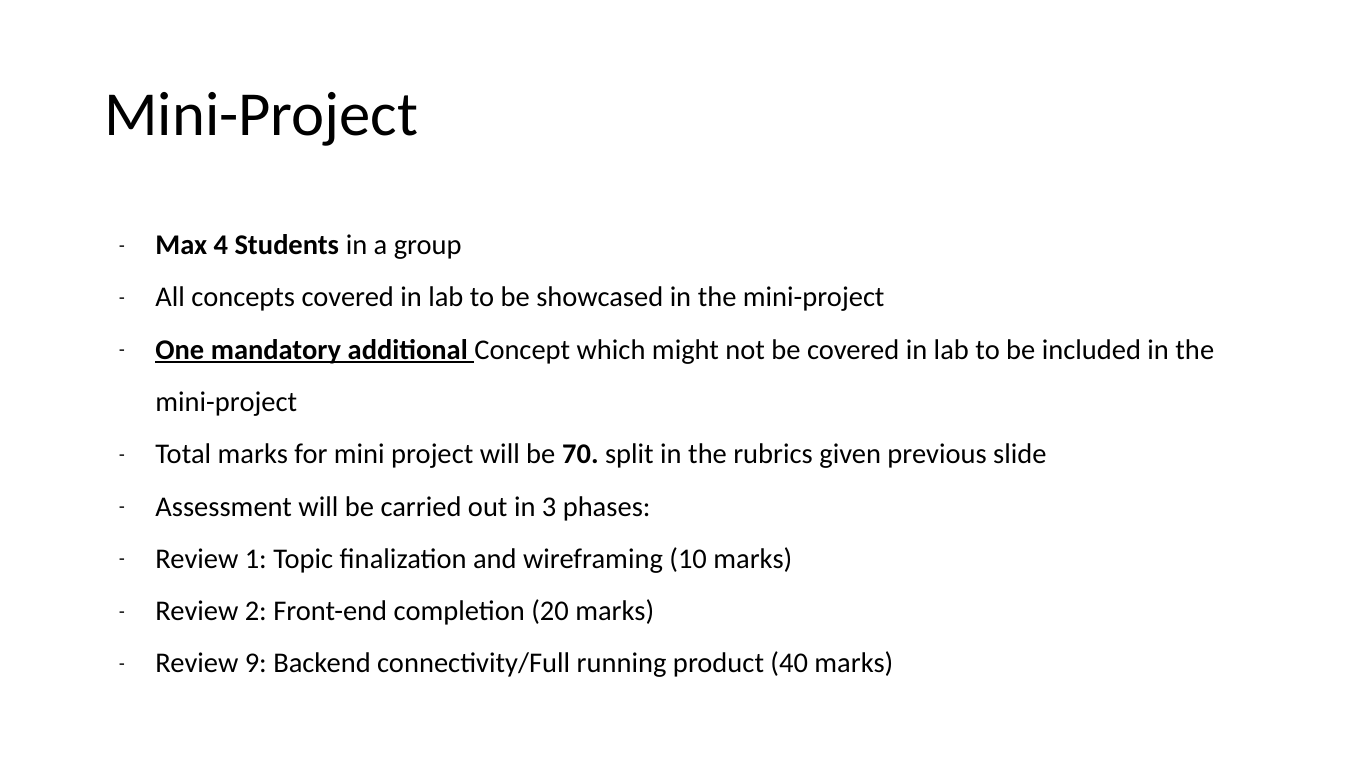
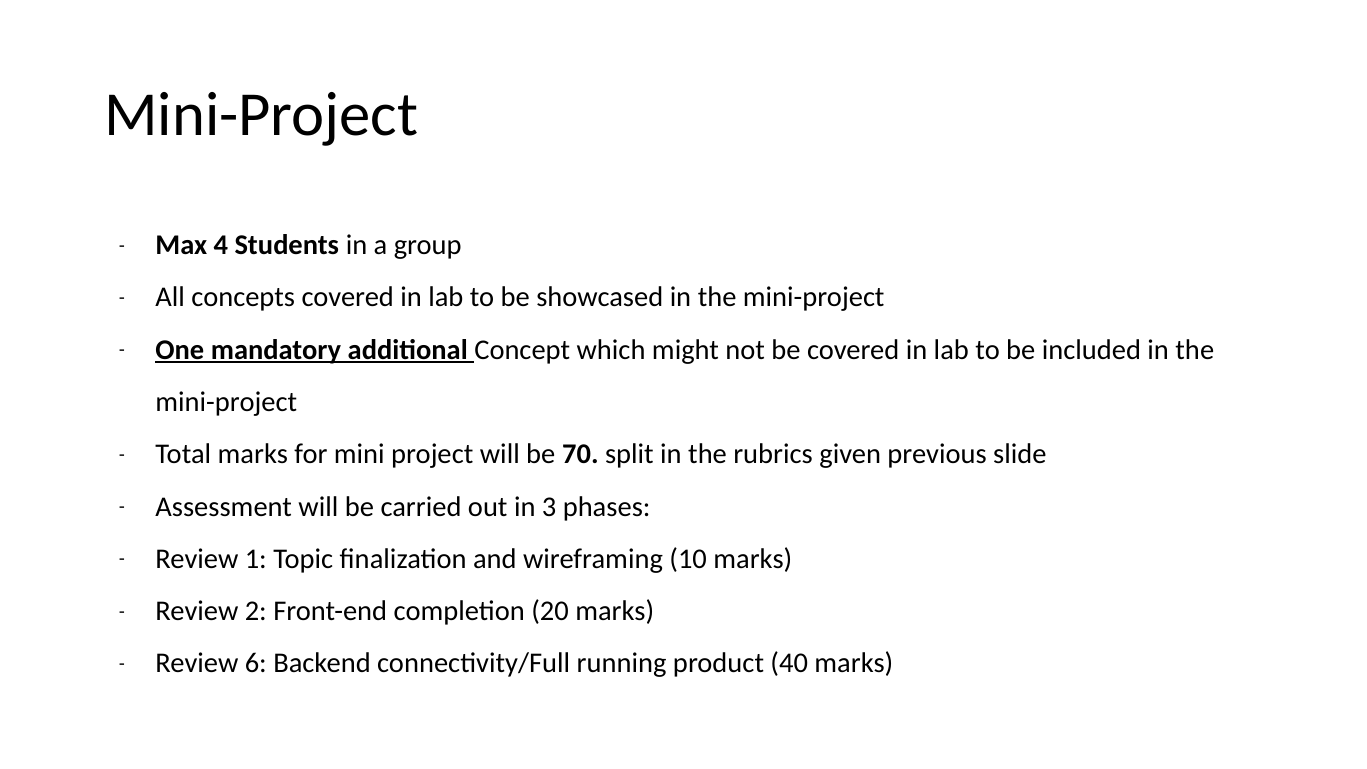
9: 9 -> 6
